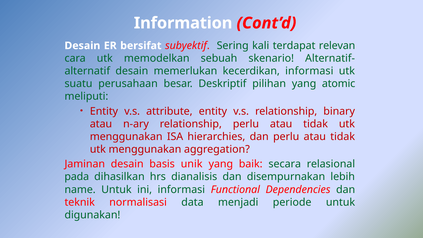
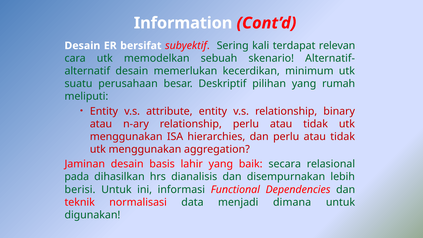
kecerdikan informasi: informasi -> minimum
atomic: atomic -> rumah
unik: unik -> lahir
name: name -> berisi
periode: periode -> dimana
